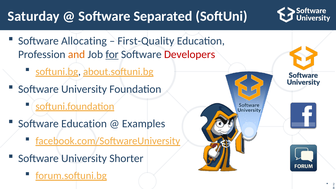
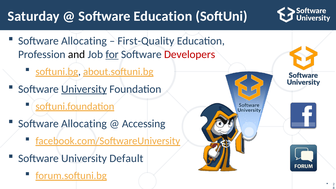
Software Separated: Separated -> Education
and colour: orange -> black
University at (84, 89) underline: none -> present
Education at (84, 124): Education -> Allocating
Examples: Examples -> Accessing
Shorter: Shorter -> Default
